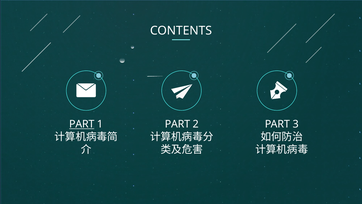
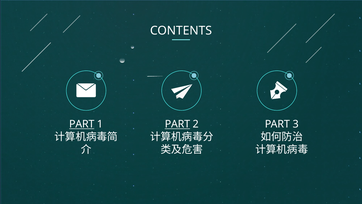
PART at (177, 124) underline: none -> present
